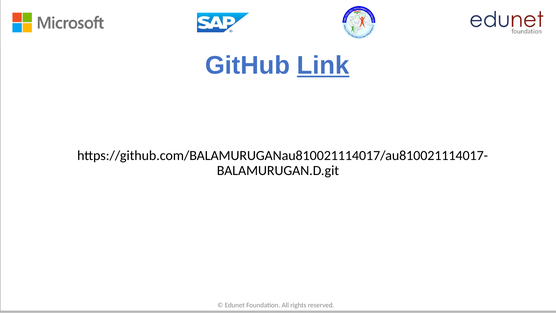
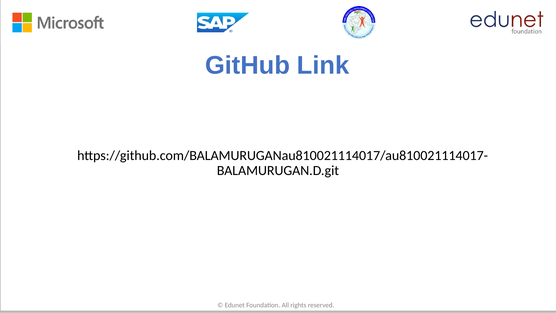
Link underline: present -> none
